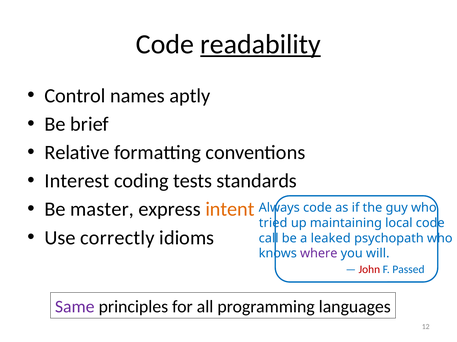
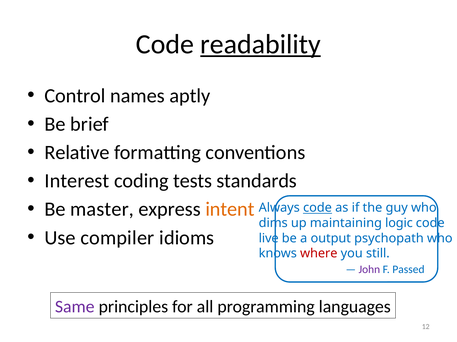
code at (317, 208) underline: none -> present
tried: tried -> dims
local: local -> logic
correctly: correctly -> compiler
call: call -> live
leaked: leaked -> output
where colour: purple -> red
will: will -> still
John colour: red -> purple
